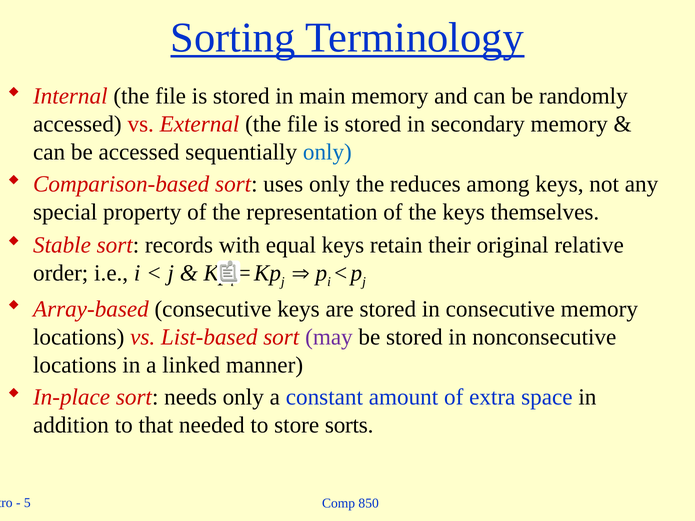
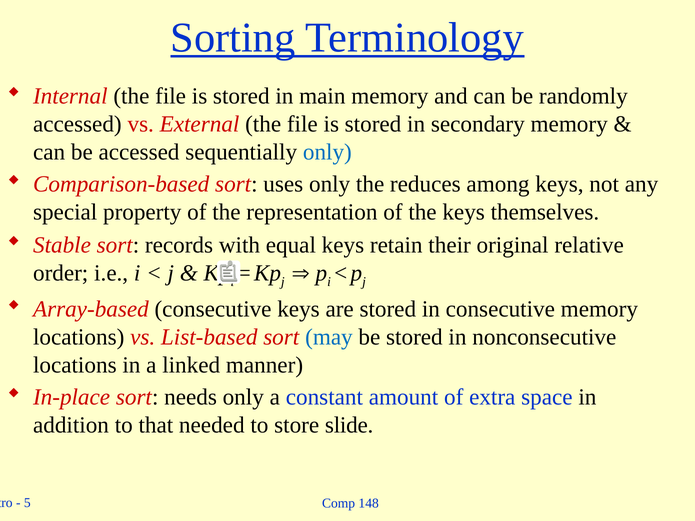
may colour: purple -> blue
sorts: sorts -> slide
850: 850 -> 148
